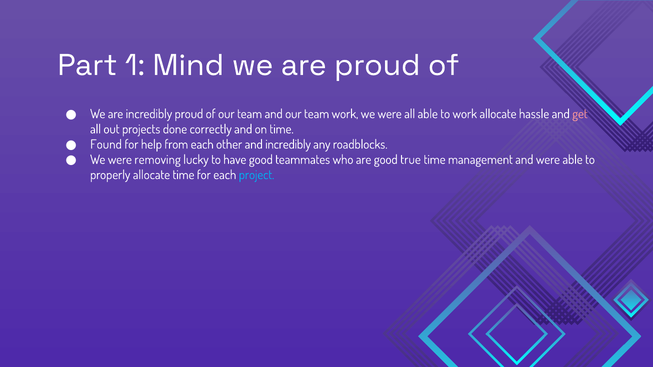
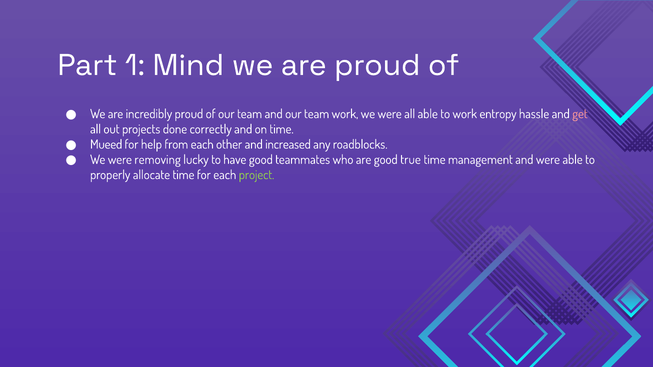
work allocate: allocate -> entropy
Found: Found -> Mueed
and incredibly: incredibly -> increased
project colour: light blue -> light green
